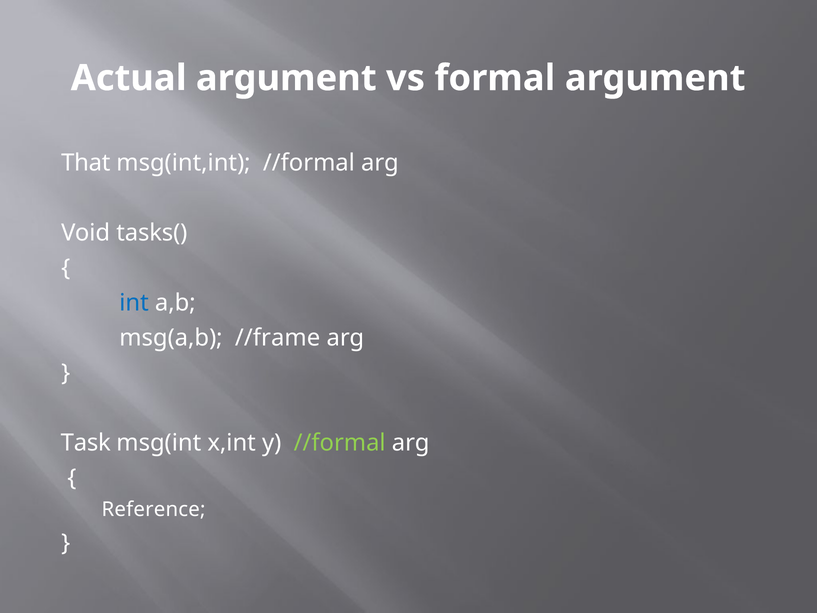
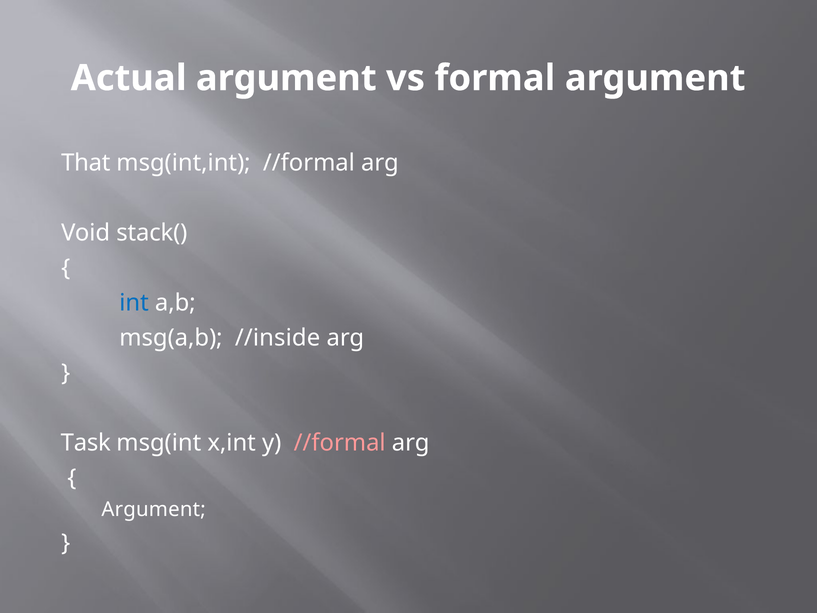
tasks(: tasks( -> stack(
//frame: //frame -> //inside
//formal at (340, 443) colour: light green -> pink
Reference at (154, 509): Reference -> Argument
